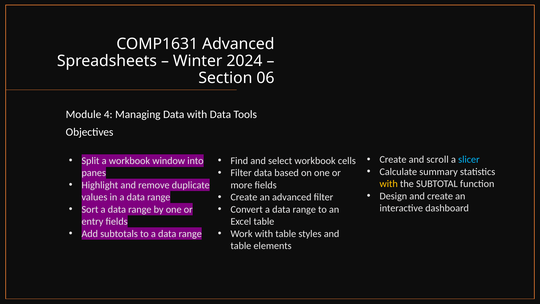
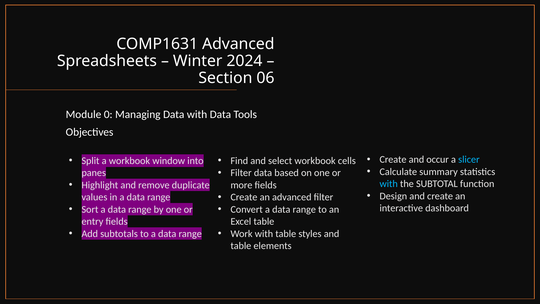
4: 4 -> 0
scroll: scroll -> occur
with at (389, 184) colour: yellow -> light blue
